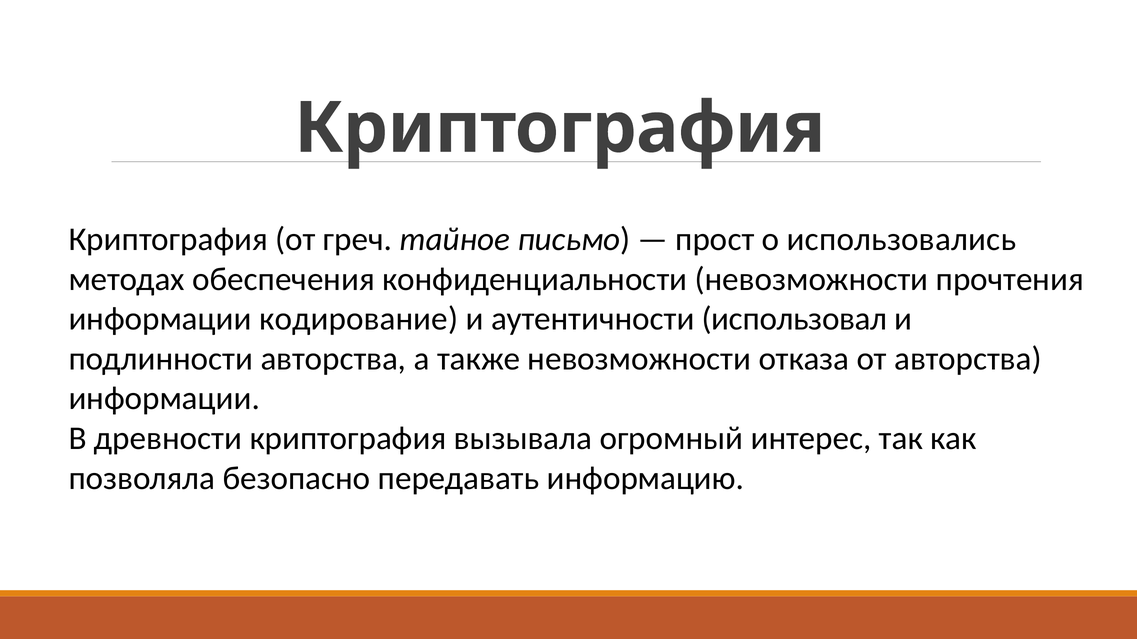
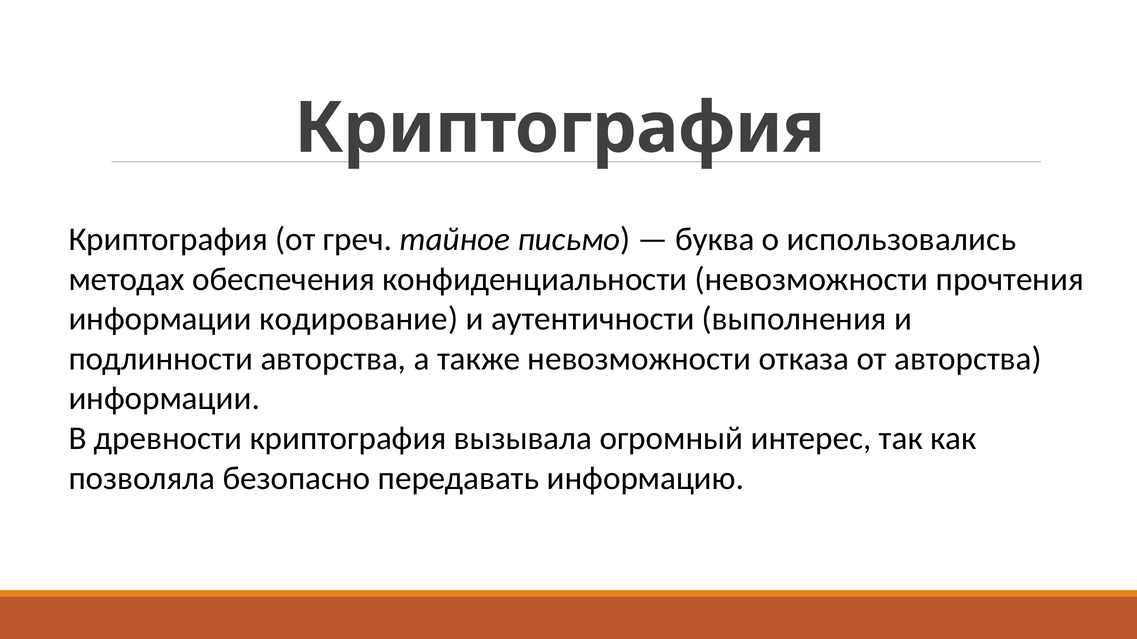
прост: прост -> буква
использовал: использовал -> выполнения
